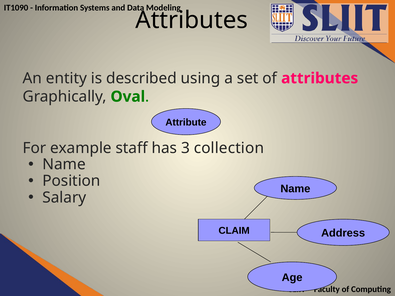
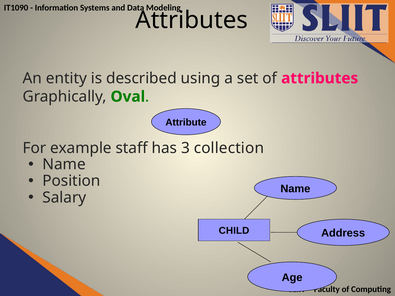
CLAIM: CLAIM -> CHILD
